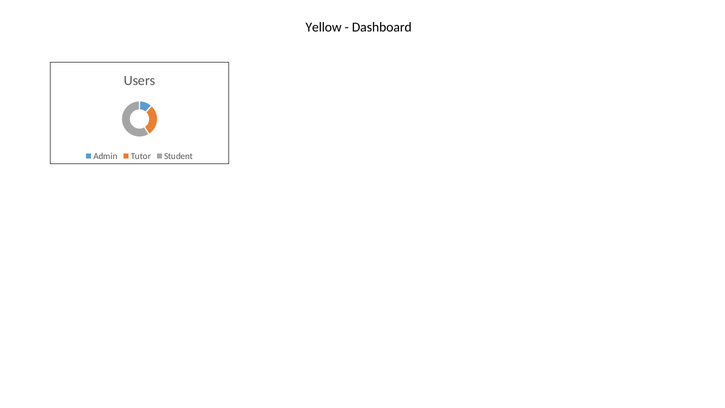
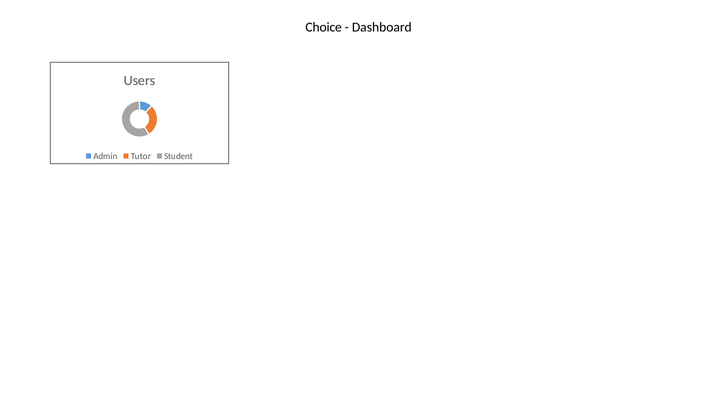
Yellow: Yellow -> Choice
